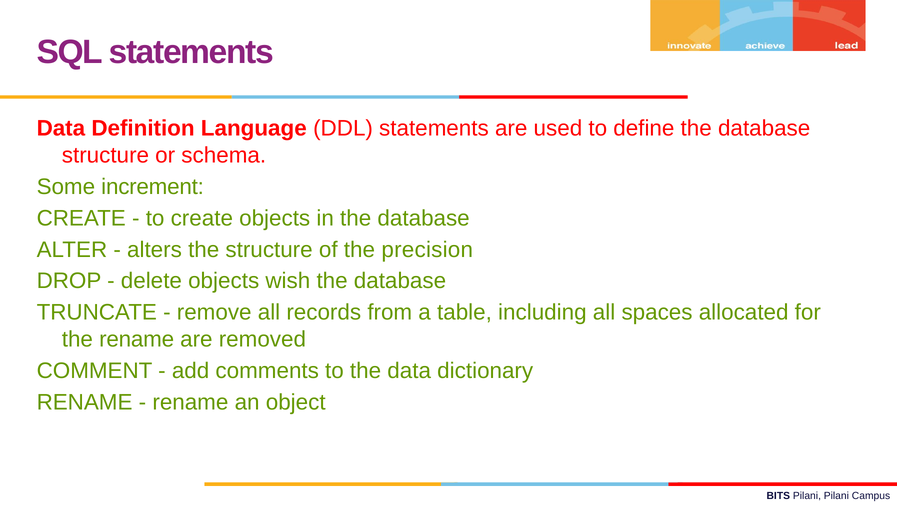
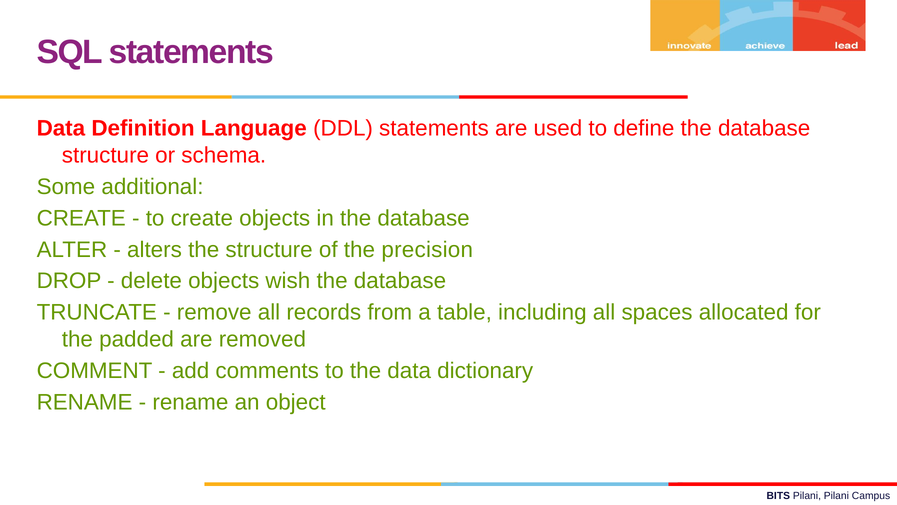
increment: increment -> additional
the rename: rename -> padded
